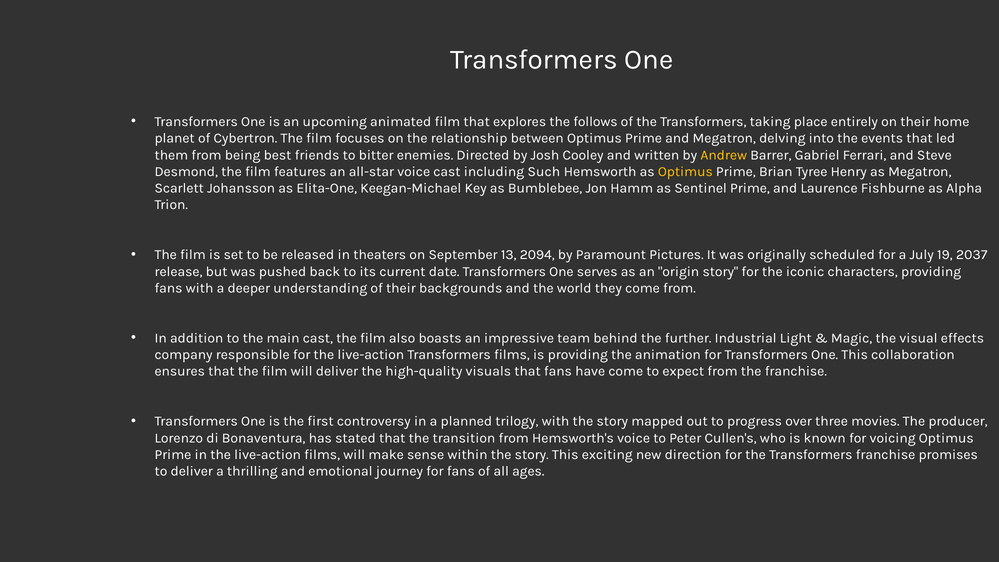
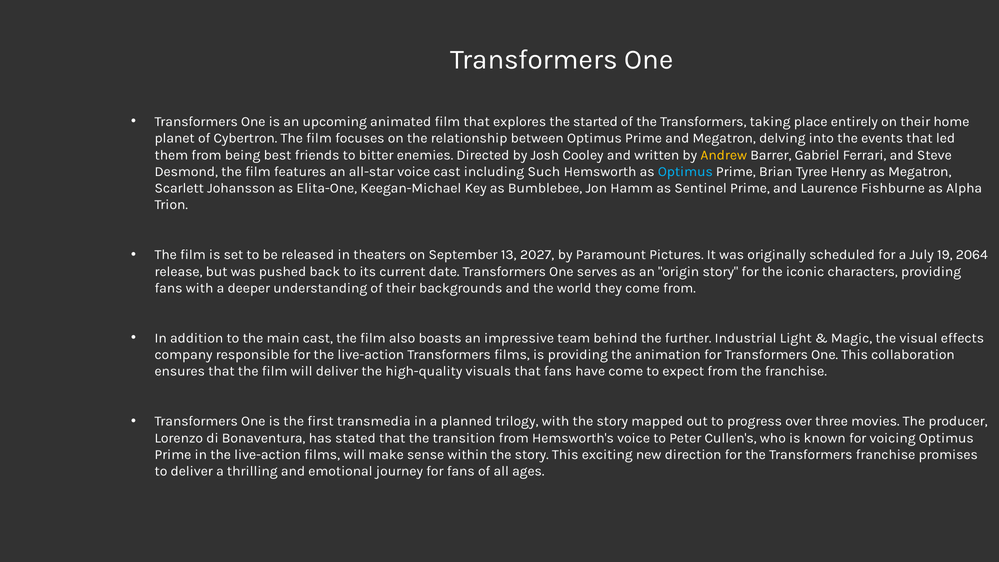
follows: follows -> started
Optimus at (685, 172) colour: yellow -> light blue
2094: 2094 -> 2027
2037: 2037 -> 2064
controversy: controversy -> transmedia
